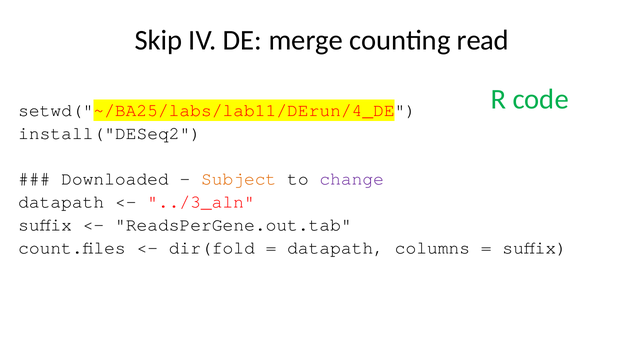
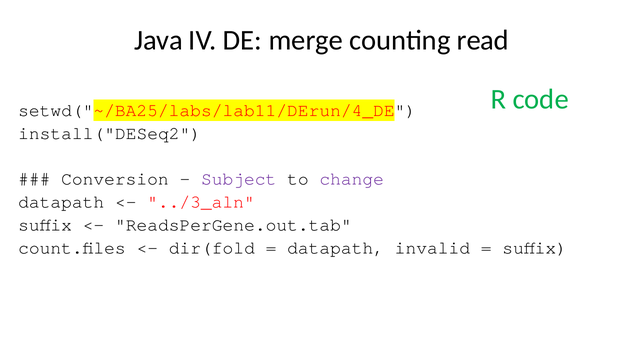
Skip: Skip -> Java
Downloaded: Downloaded -> Conversion
Subject colour: orange -> purple
columns: columns -> invalid
